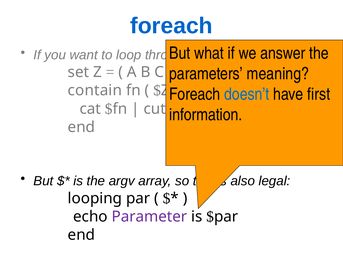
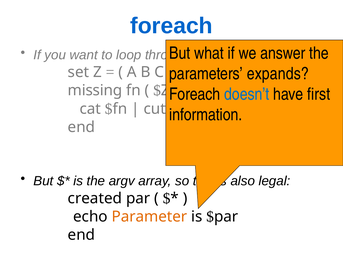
meaning: meaning -> expands
contain: contain -> missing
looping: looping -> created
Parameter colour: purple -> orange
